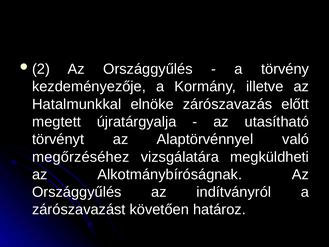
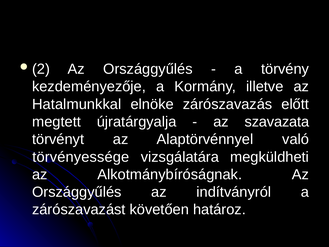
utasítható: utasítható -> szavazata
megőrzéséhez: megőrzéséhez -> törvényessége
